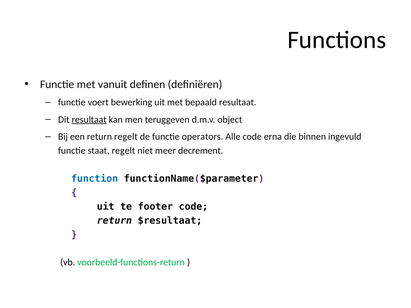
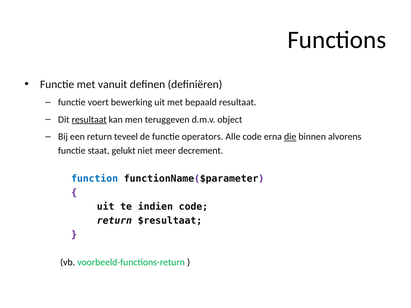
return regelt: regelt -> teveel
die underline: none -> present
ingevuld: ingevuld -> alvorens
staat regelt: regelt -> gelukt
footer: footer -> indien
